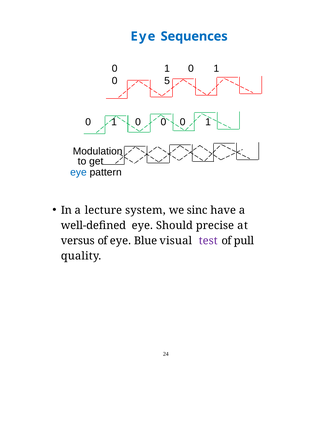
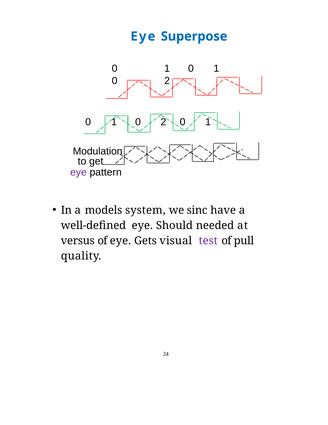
Sequences: Sequences -> Superpose
5 at (167, 81): 5 -> 2
0 at (163, 122): 0 -> 2
eye at (78, 172) colour: blue -> purple
lecture: lecture -> models
precise: precise -> needed
Blue: Blue -> Gets
